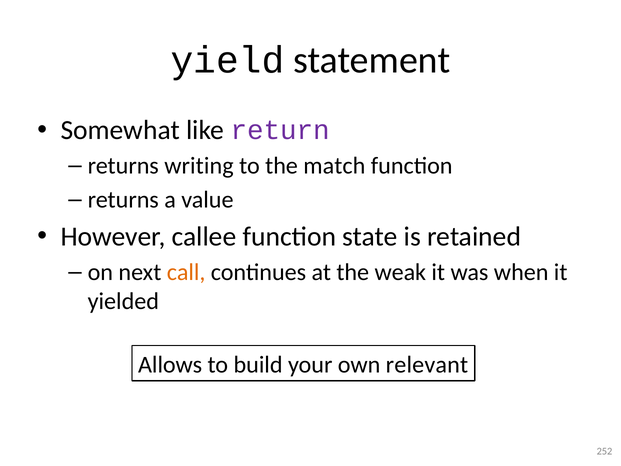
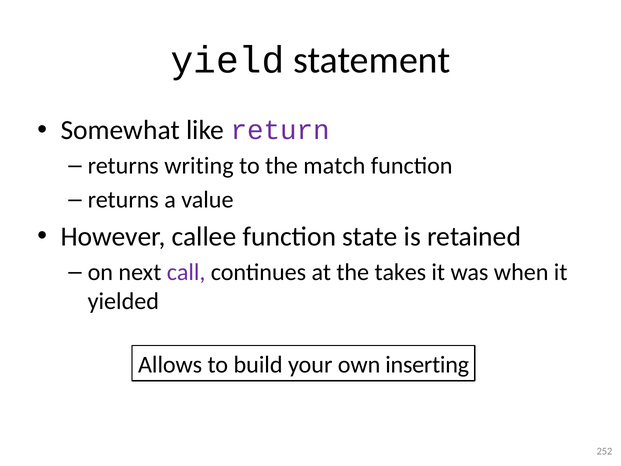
call colour: orange -> purple
weak: weak -> takes
relevant: relevant -> inserting
